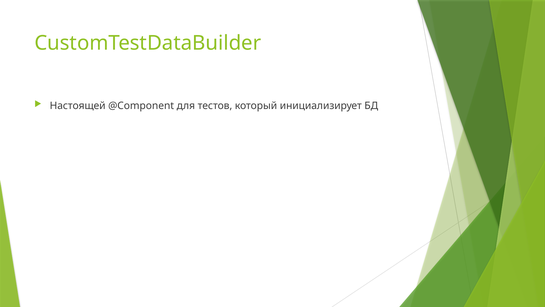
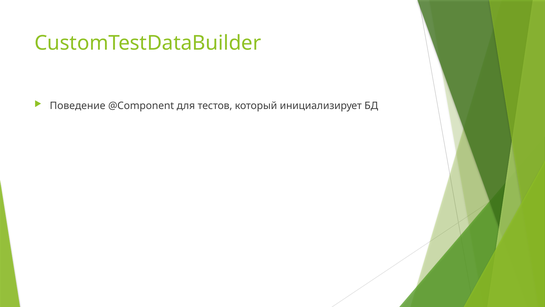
Настоящей: Настоящей -> Поведение
